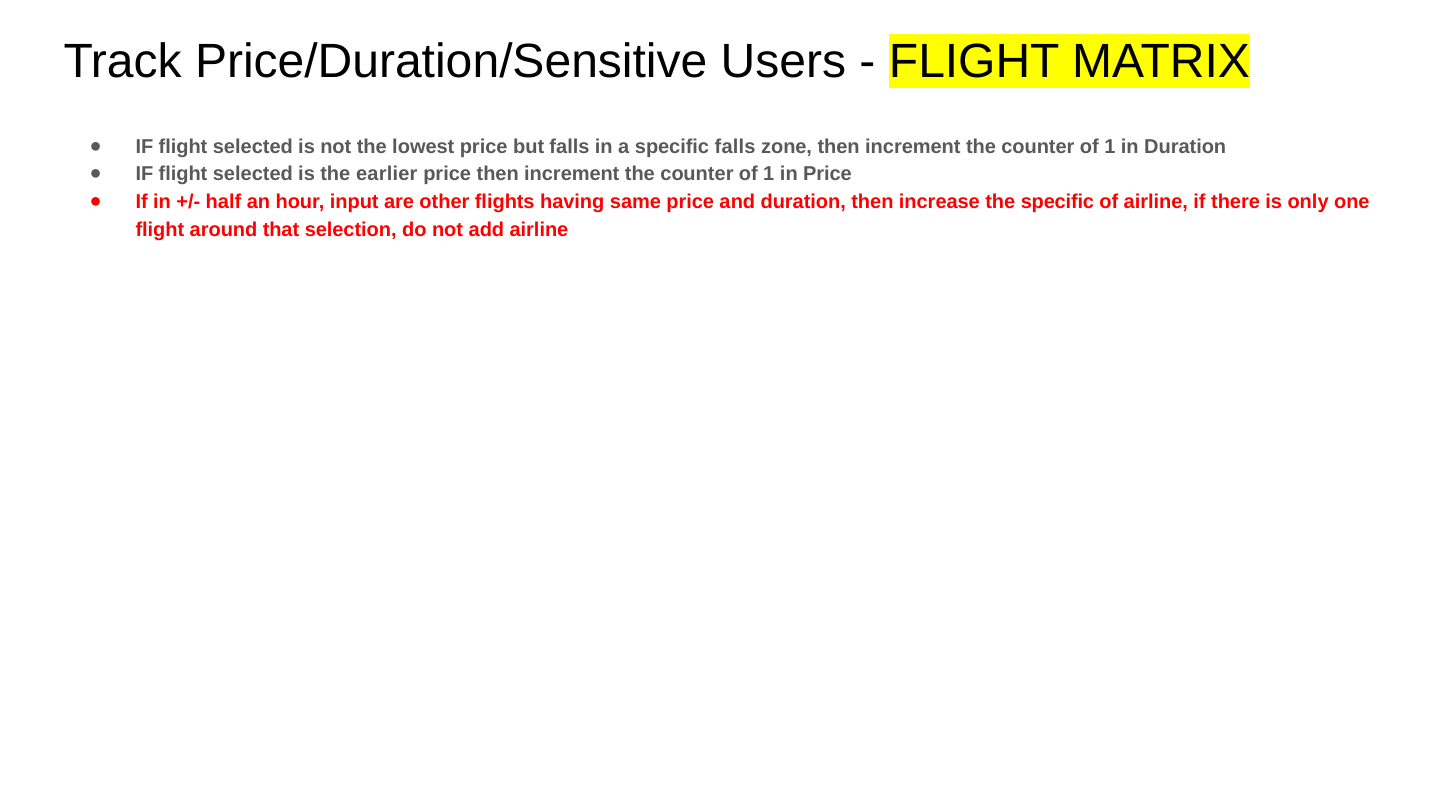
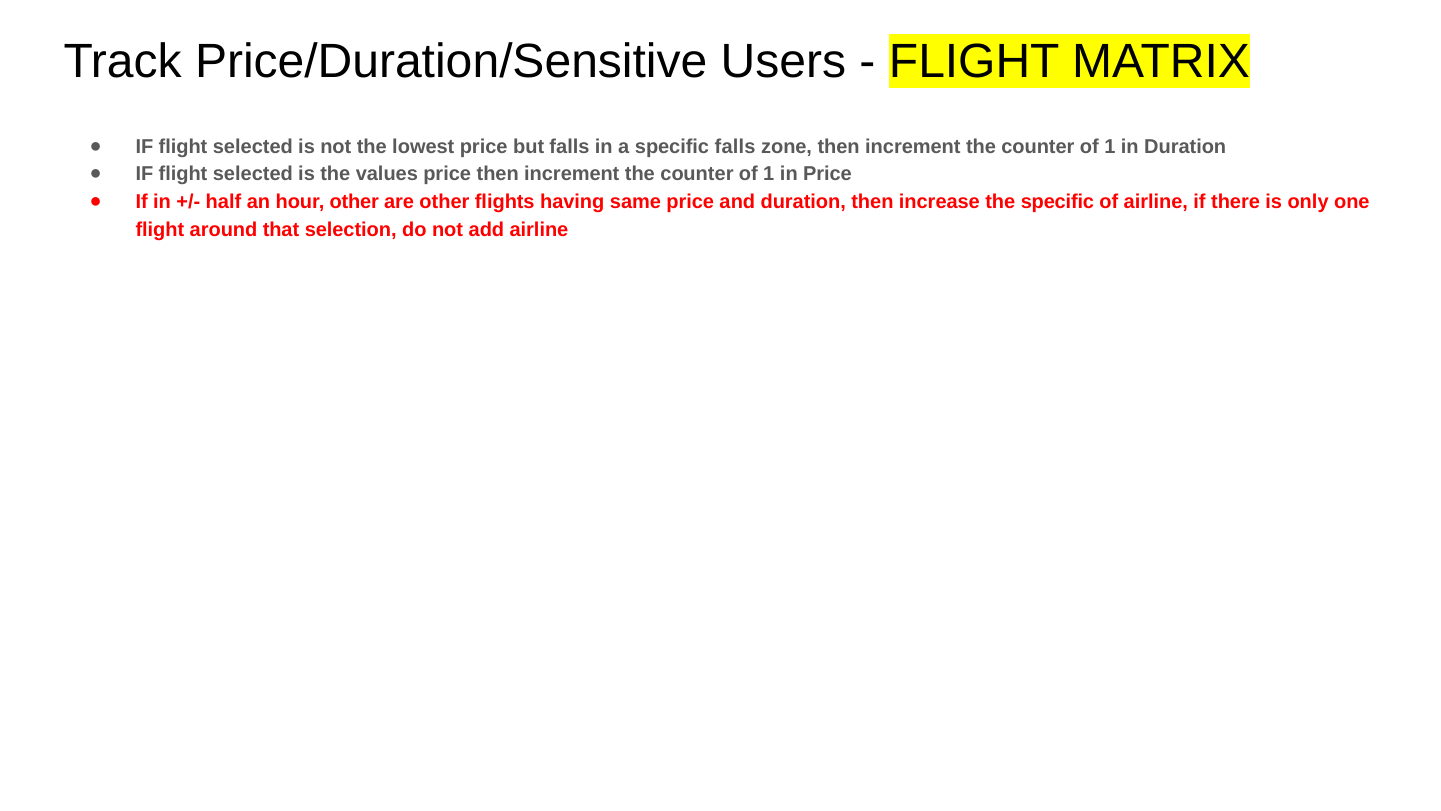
earlier: earlier -> values
hour input: input -> other
